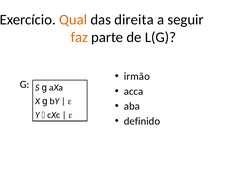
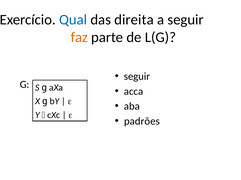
Qual colour: orange -> blue
irmão at (137, 77): irmão -> seguir
definido: definido -> padrões
